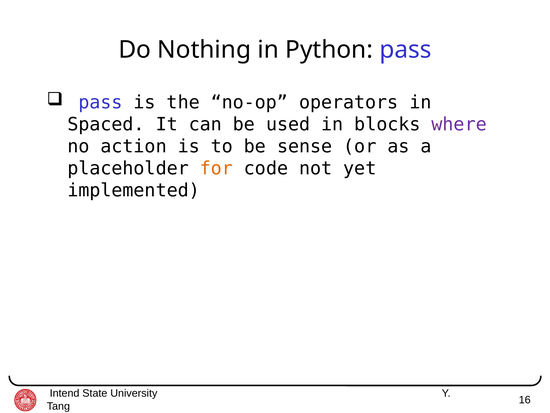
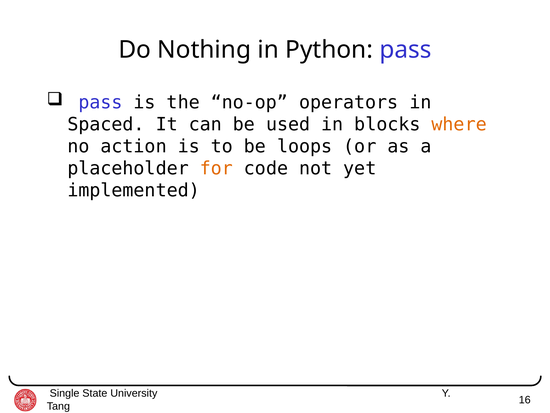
where colour: purple -> orange
sense: sense -> loops
Intend: Intend -> Single
